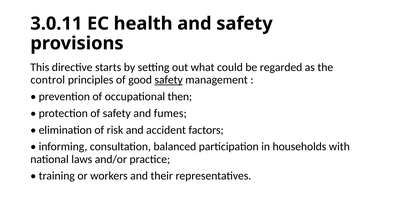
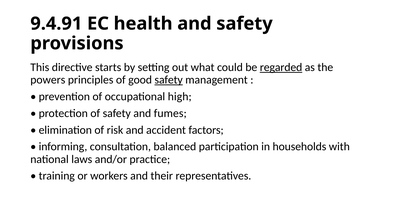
3.0.11: 3.0.11 -> 9.4.91
regarded underline: none -> present
control: control -> powers
then: then -> high
